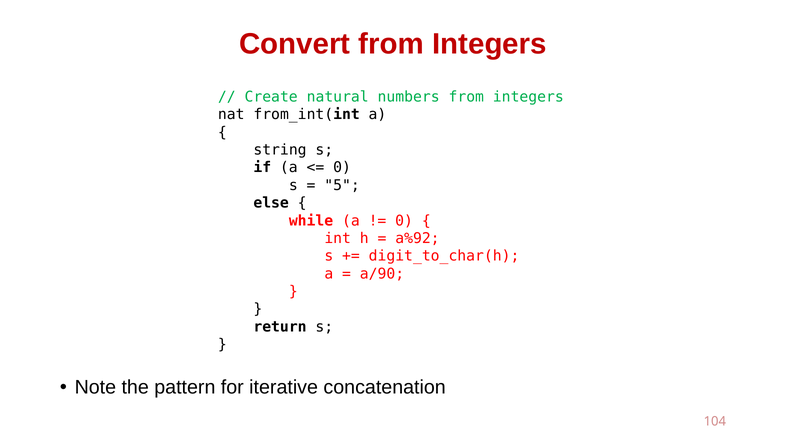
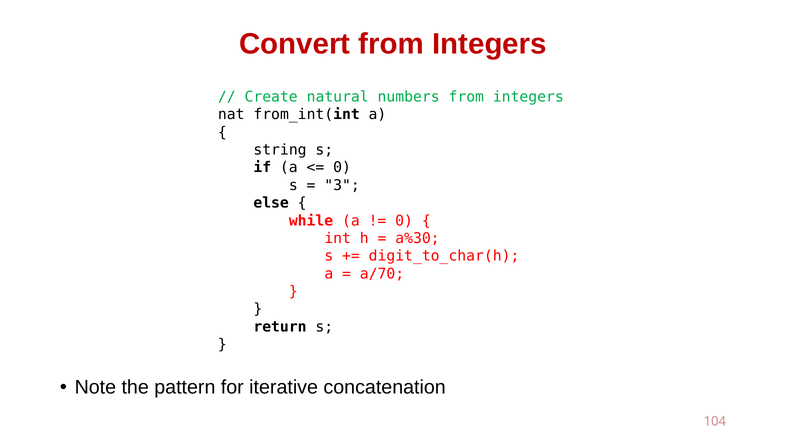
5: 5 -> 3
a%92: a%92 -> a%30
a/90: a/90 -> a/70
